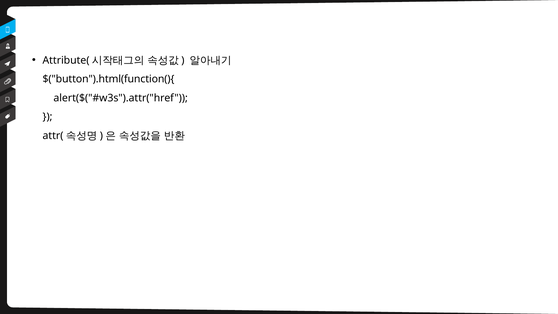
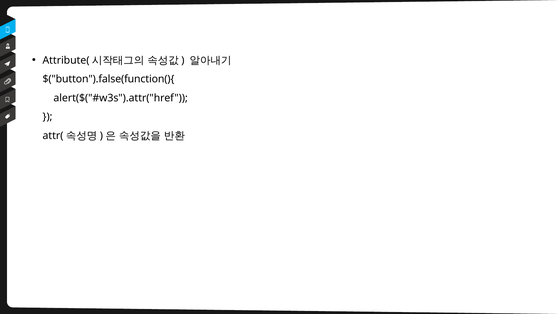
$("button").html(function(){: $("button").html(function(){ -> $("button").false(function(){
